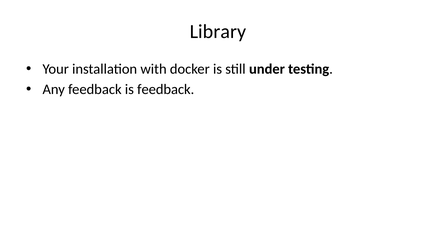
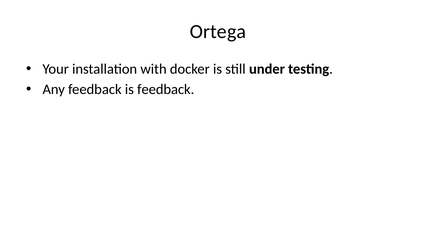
Library: Library -> Ortega
